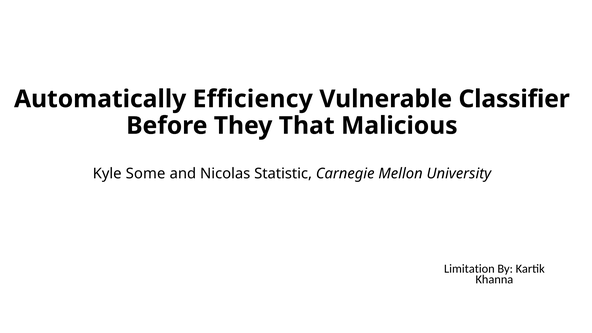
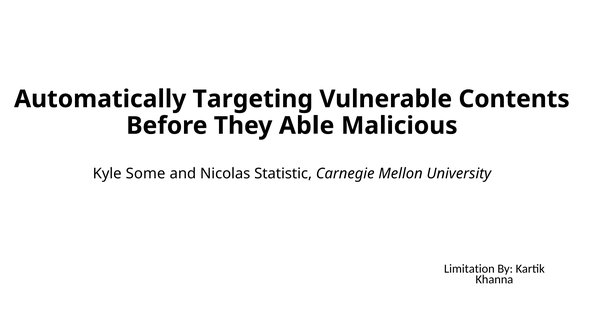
Efficiency: Efficiency -> Targeting
Classifier: Classifier -> Contents
That: That -> Able
